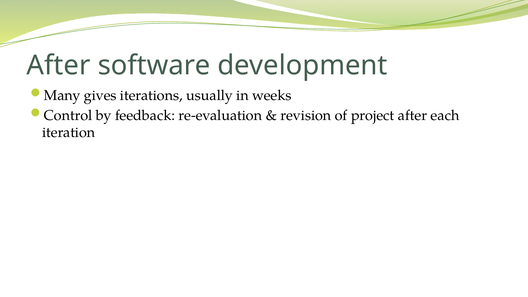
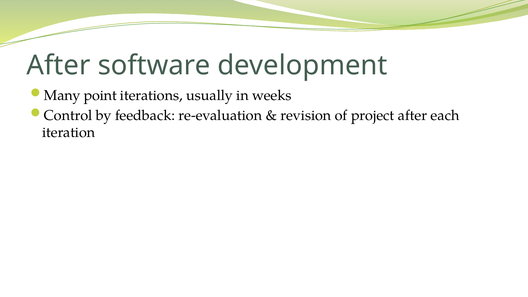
gives: gives -> point
